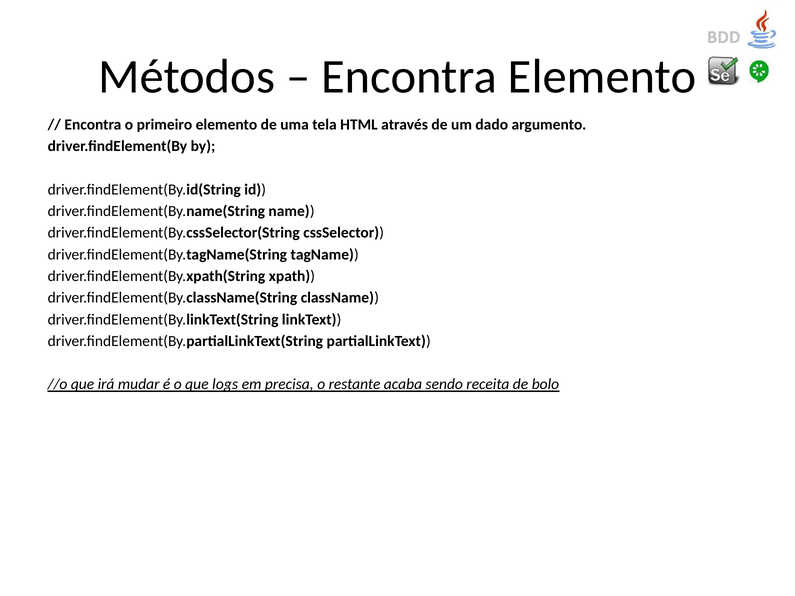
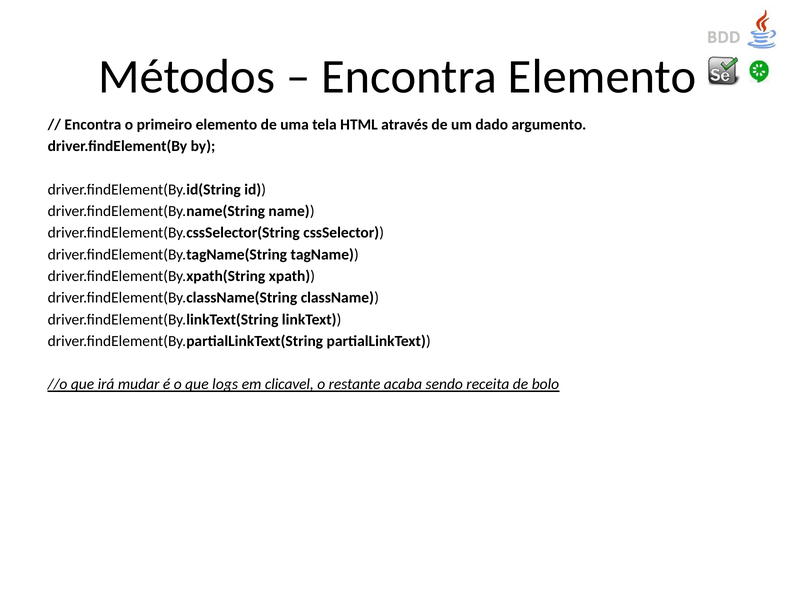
precisa: precisa -> clicavel
